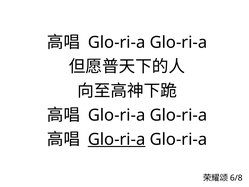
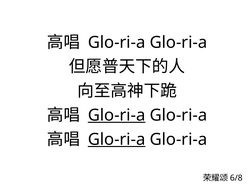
Glo-ri-a at (117, 115) underline: none -> present
